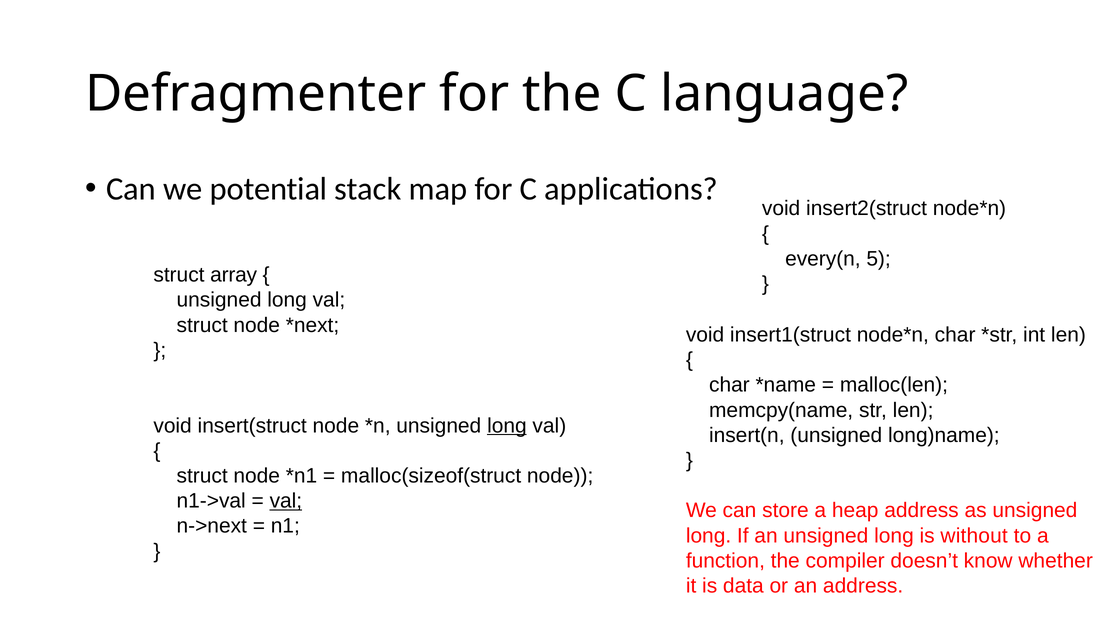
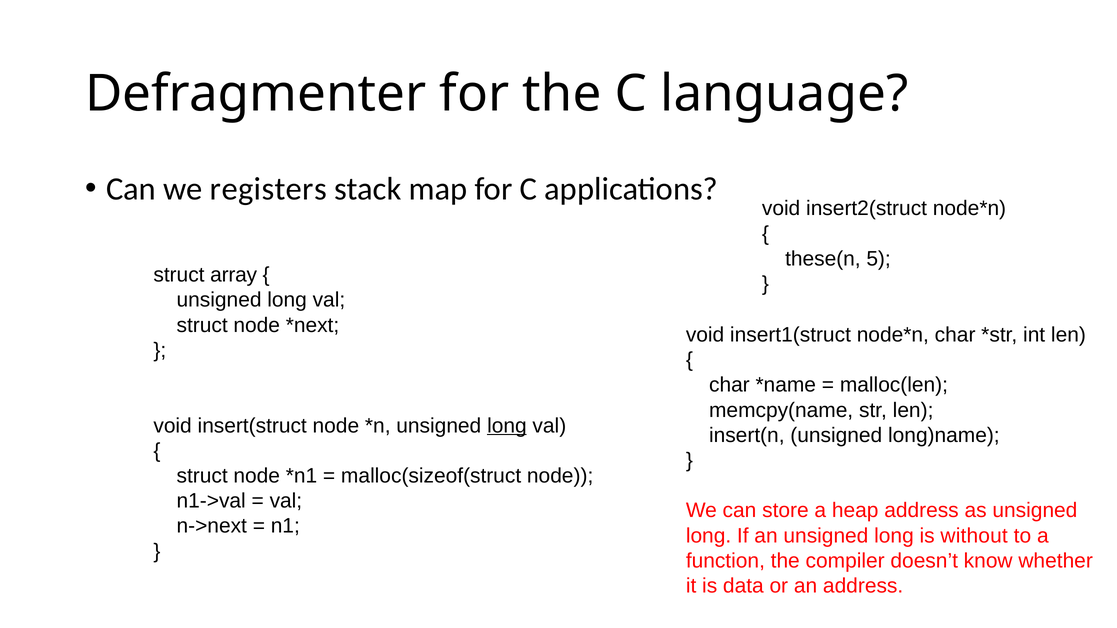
potential: potential -> registers
every(n: every(n -> these(n
val at (286, 501) underline: present -> none
